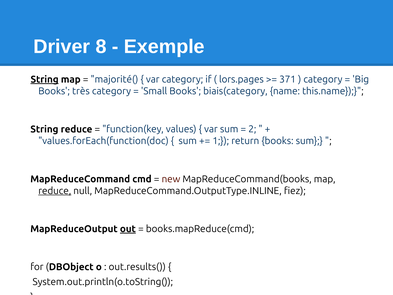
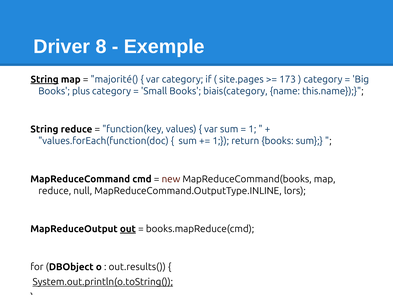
lors.pages: lors.pages -> site.pages
371: 371 -> 173
très: très -> plus
2 at (252, 129): 2 -> 1
reduce at (55, 191) underline: present -> none
fiez: fiez -> lors
System.out.println(o.toString( underline: none -> present
